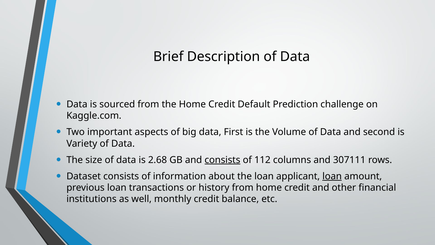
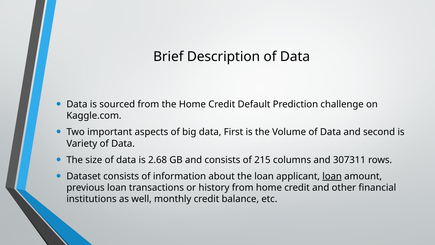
consists at (222, 160) underline: present -> none
112: 112 -> 215
307111: 307111 -> 307311
